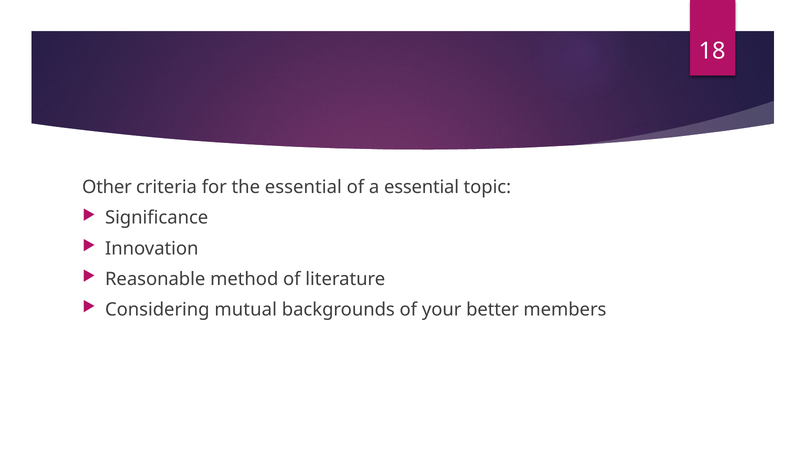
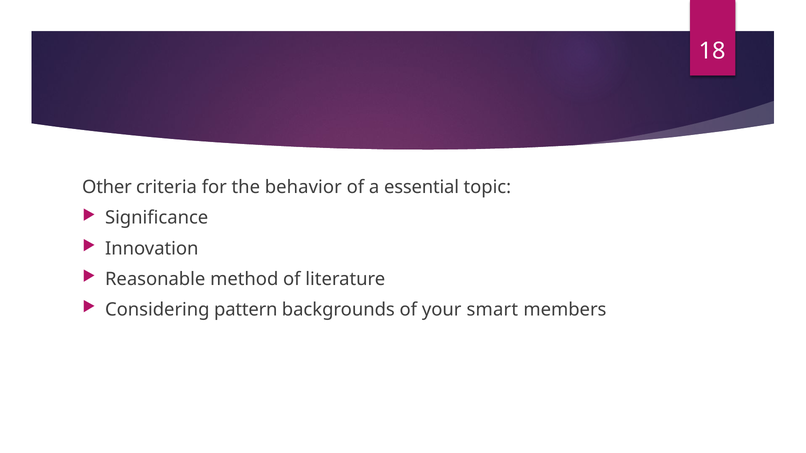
the essential: essential -> behavior
mutual: mutual -> pattern
better: better -> smart
